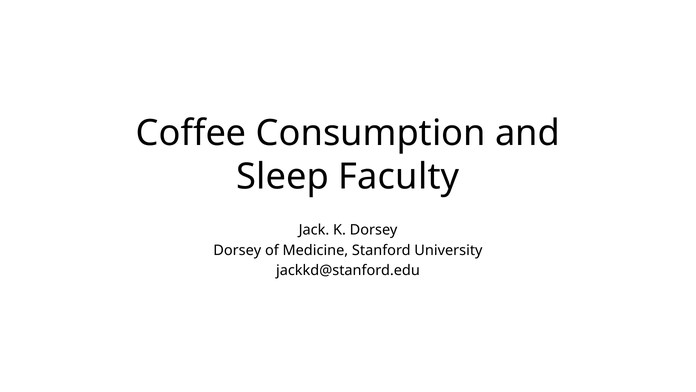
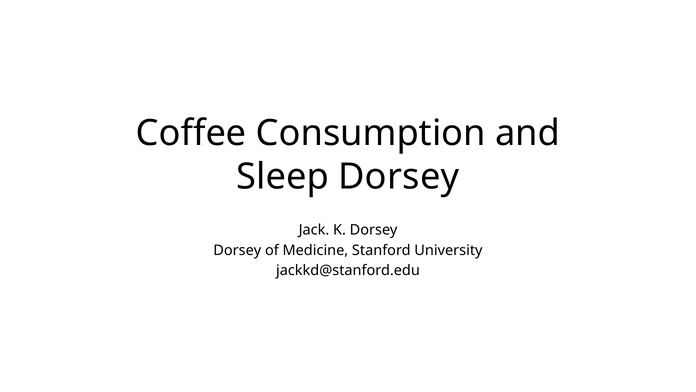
Sleep Faculty: Faculty -> Dorsey
